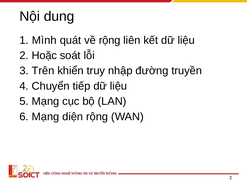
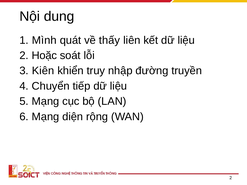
về rộng: rộng -> thấy
Trên: Trên -> Kiên
